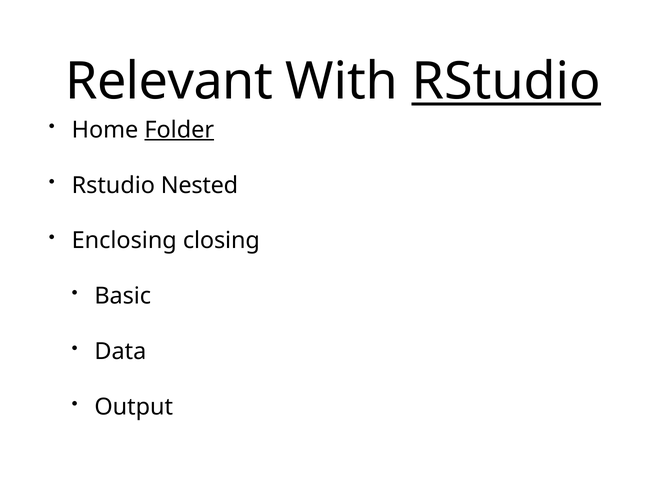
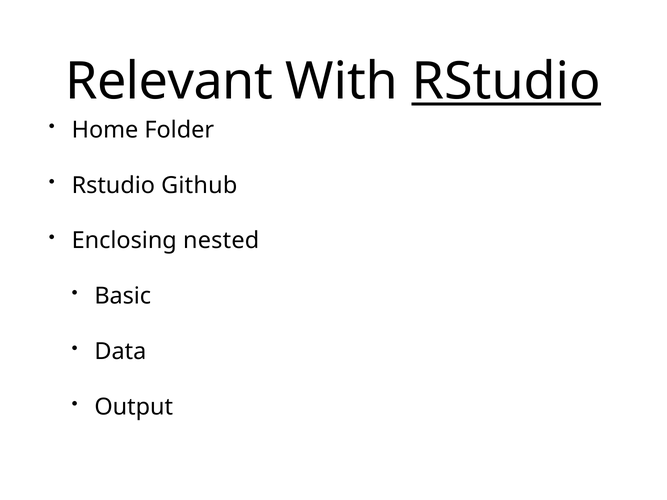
Folder underline: present -> none
Nested: Nested -> Github
closing: closing -> nested
